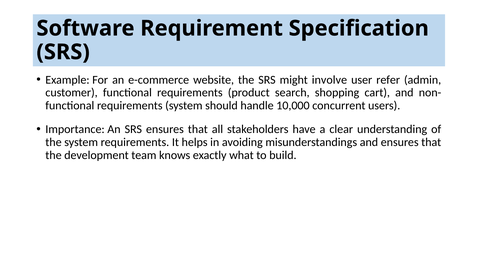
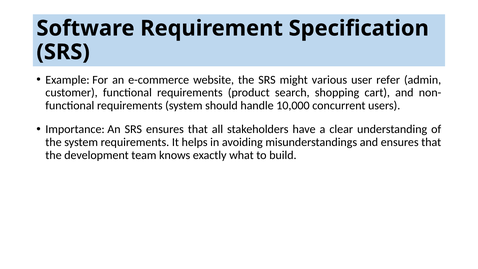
involve: involve -> various
